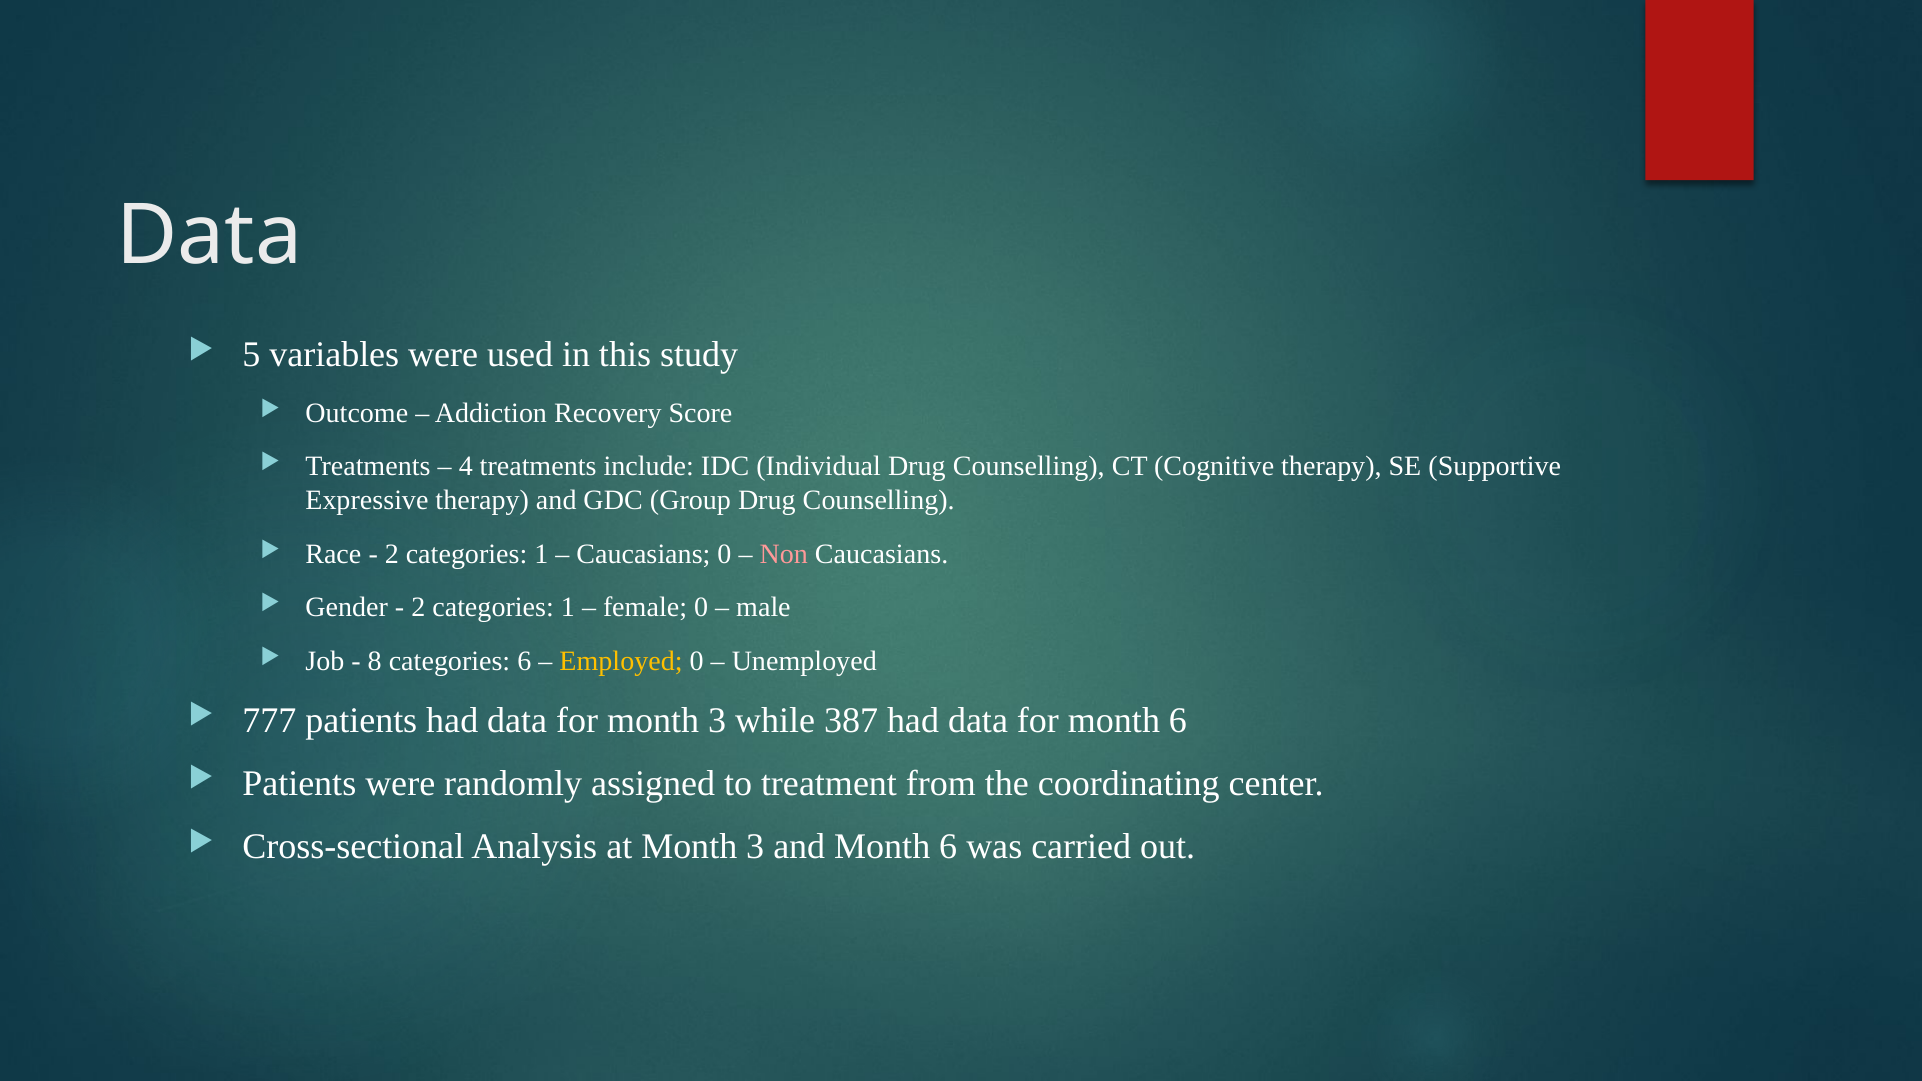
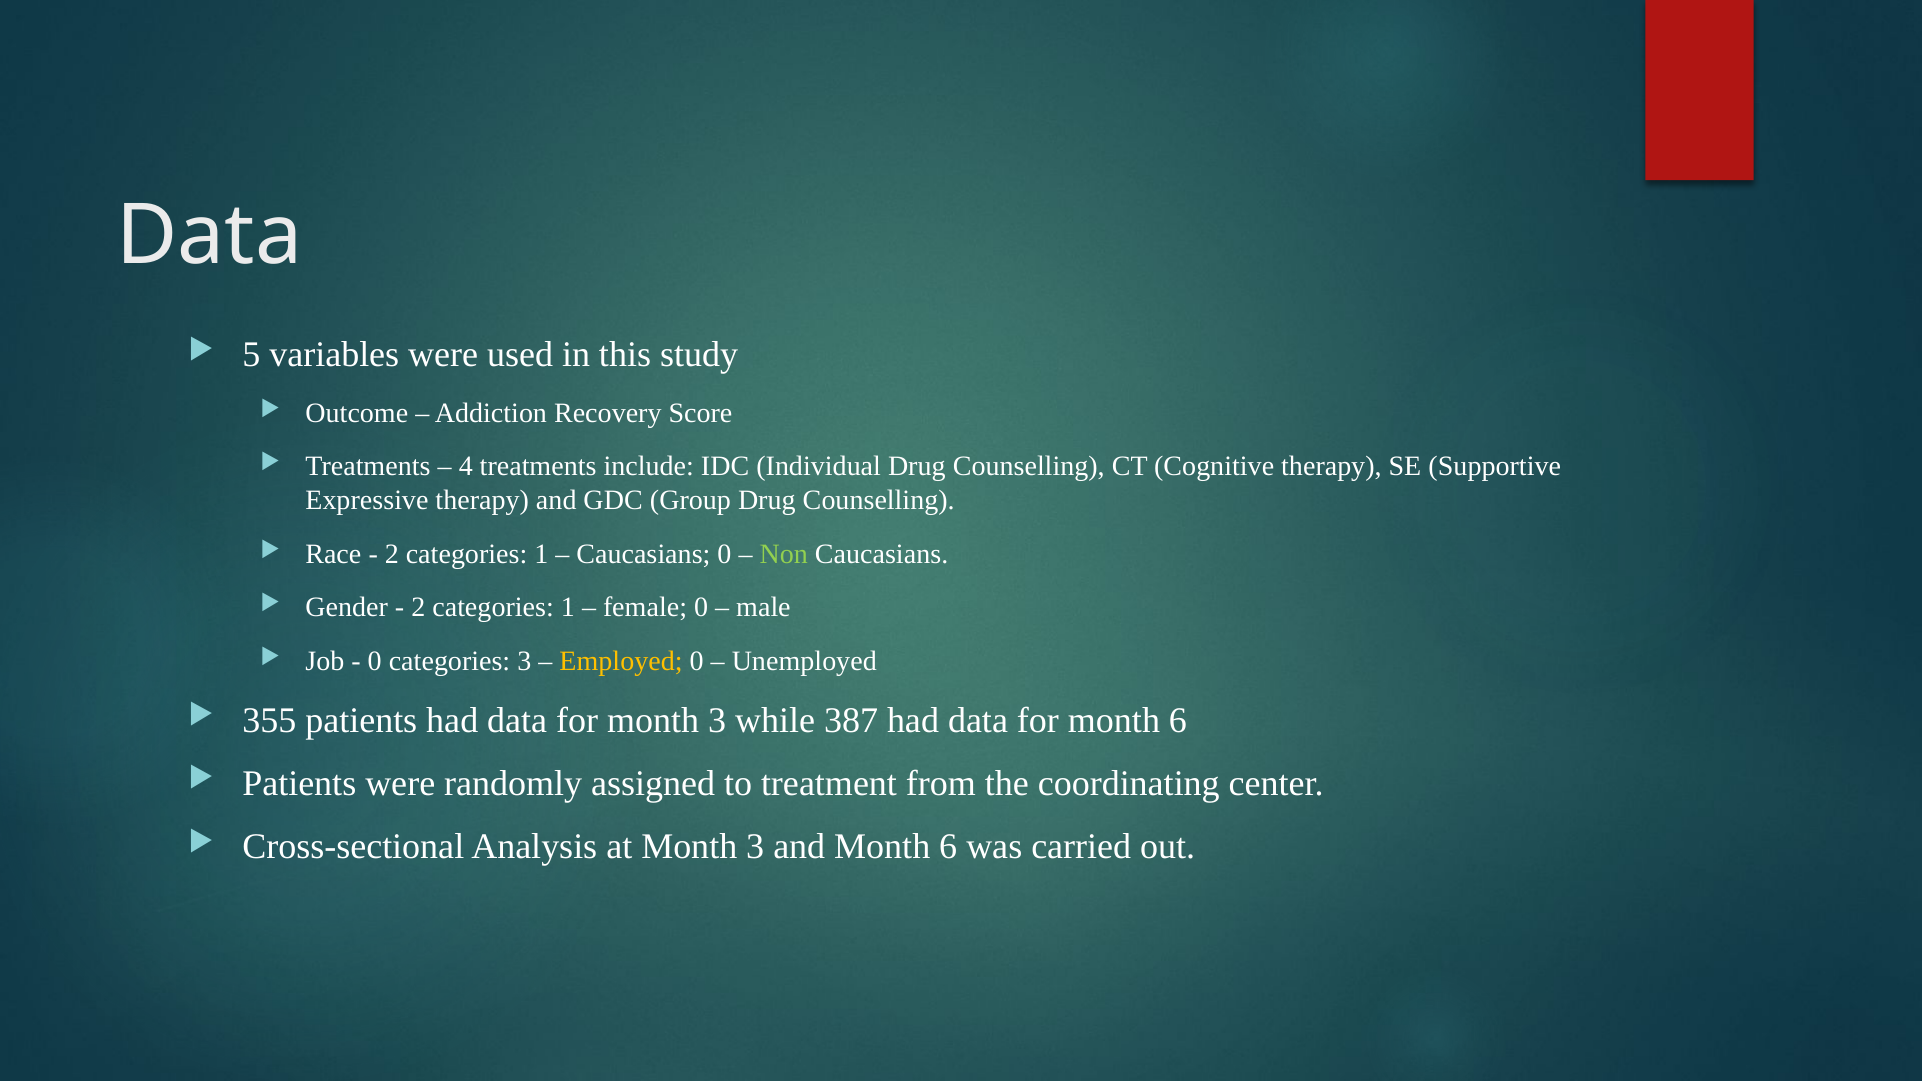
Non colour: pink -> light green
8 at (375, 661): 8 -> 0
categories 6: 6 -> 3
777: 777 -> 355
